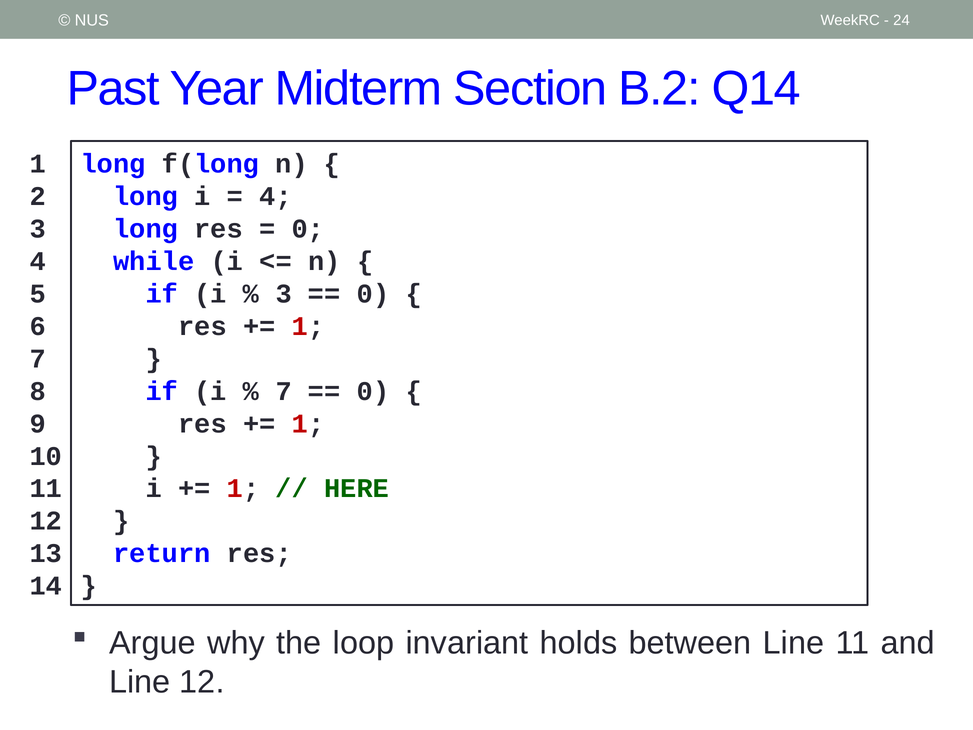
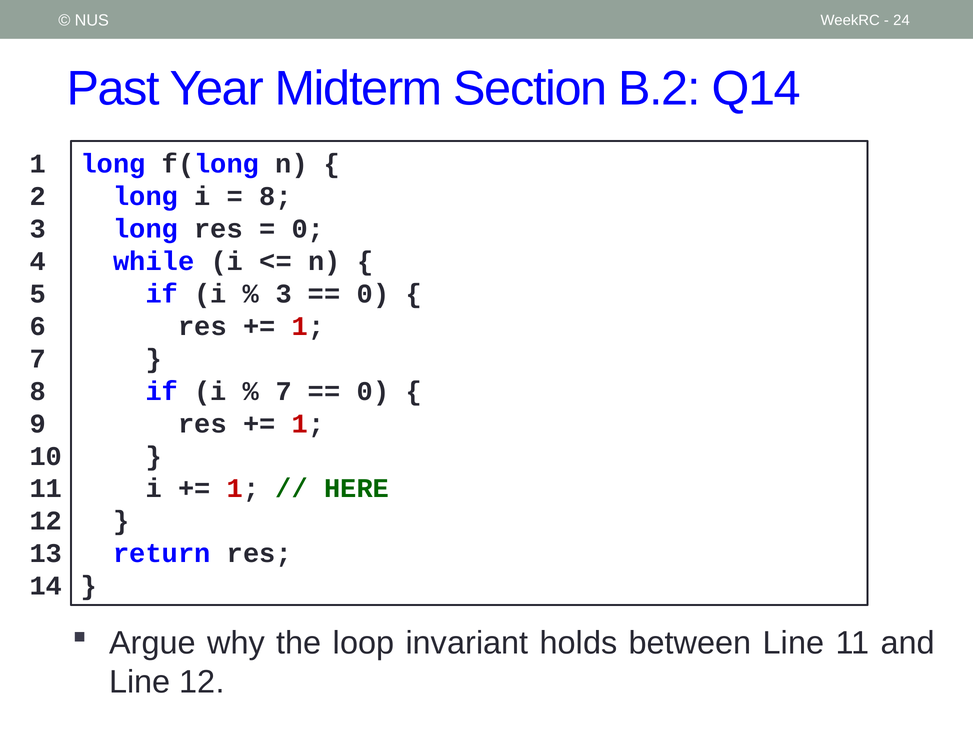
4 at (276, 196): 4 -> 8
